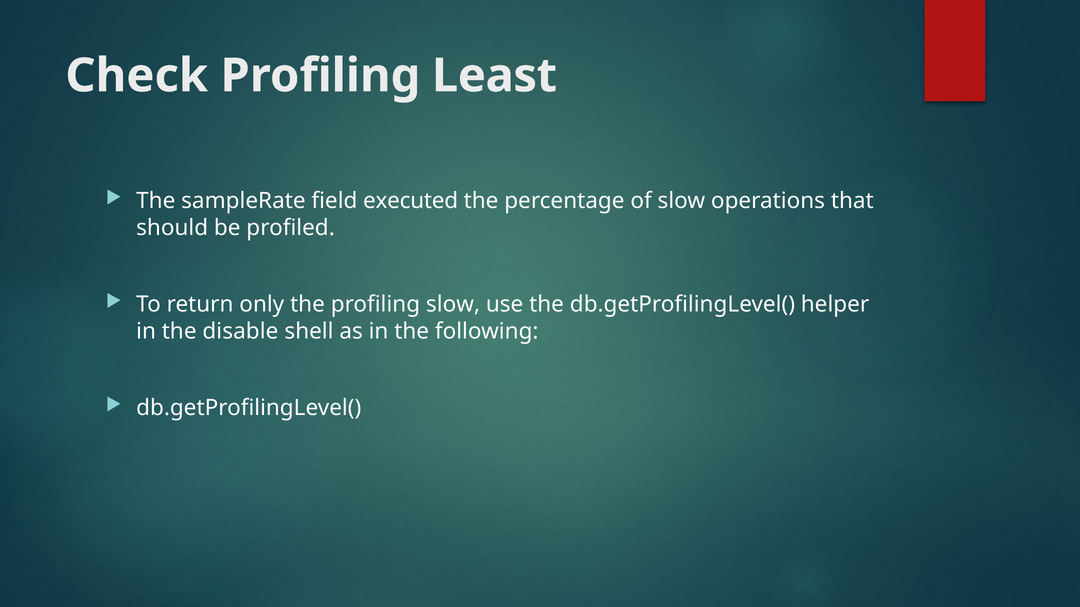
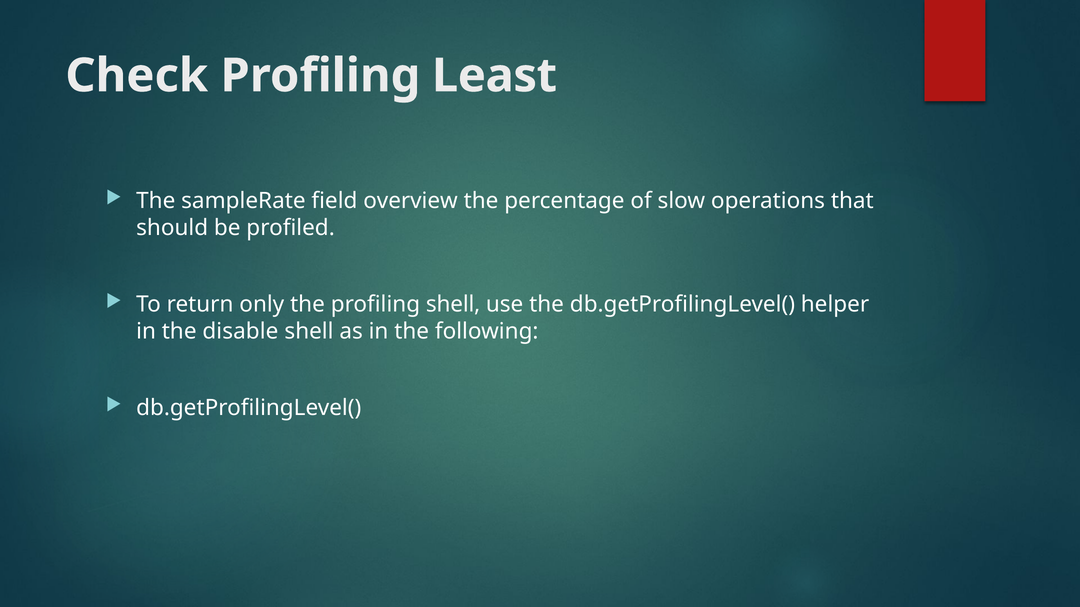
executed: executed -> overview
profiling slow: slow -> shell
